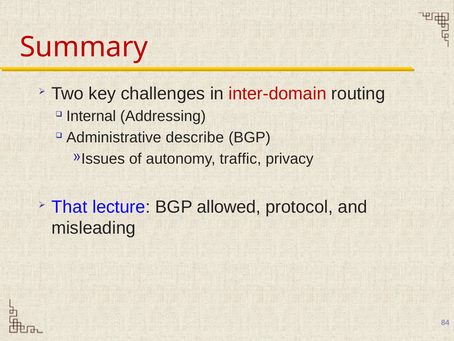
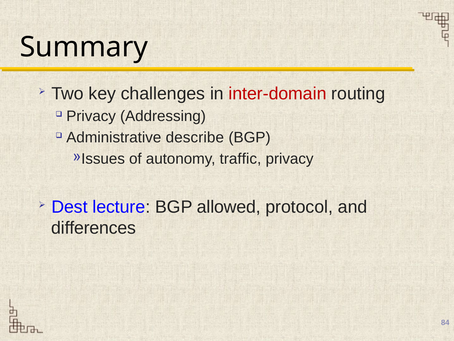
Summary colour: red -> black
Internal at (91, 116): Internal -> Privacy
That: That -> Dest
misleading: misleading -> differences
